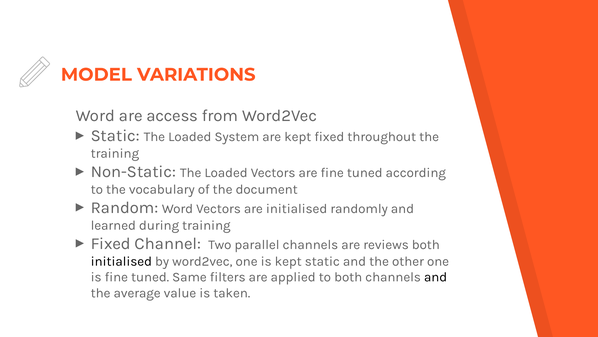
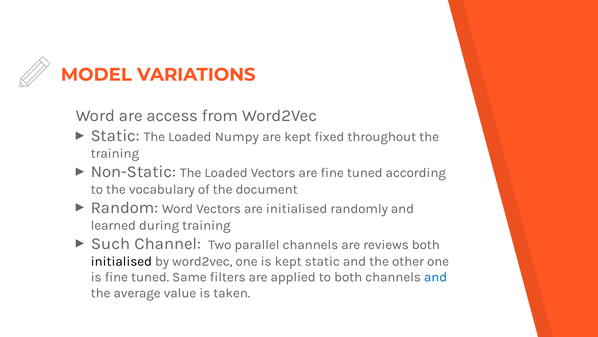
System: System -> Numpy
Fixed at (111, 243): Fixed -> Such
and at (436, 277) colour: black -> blue
